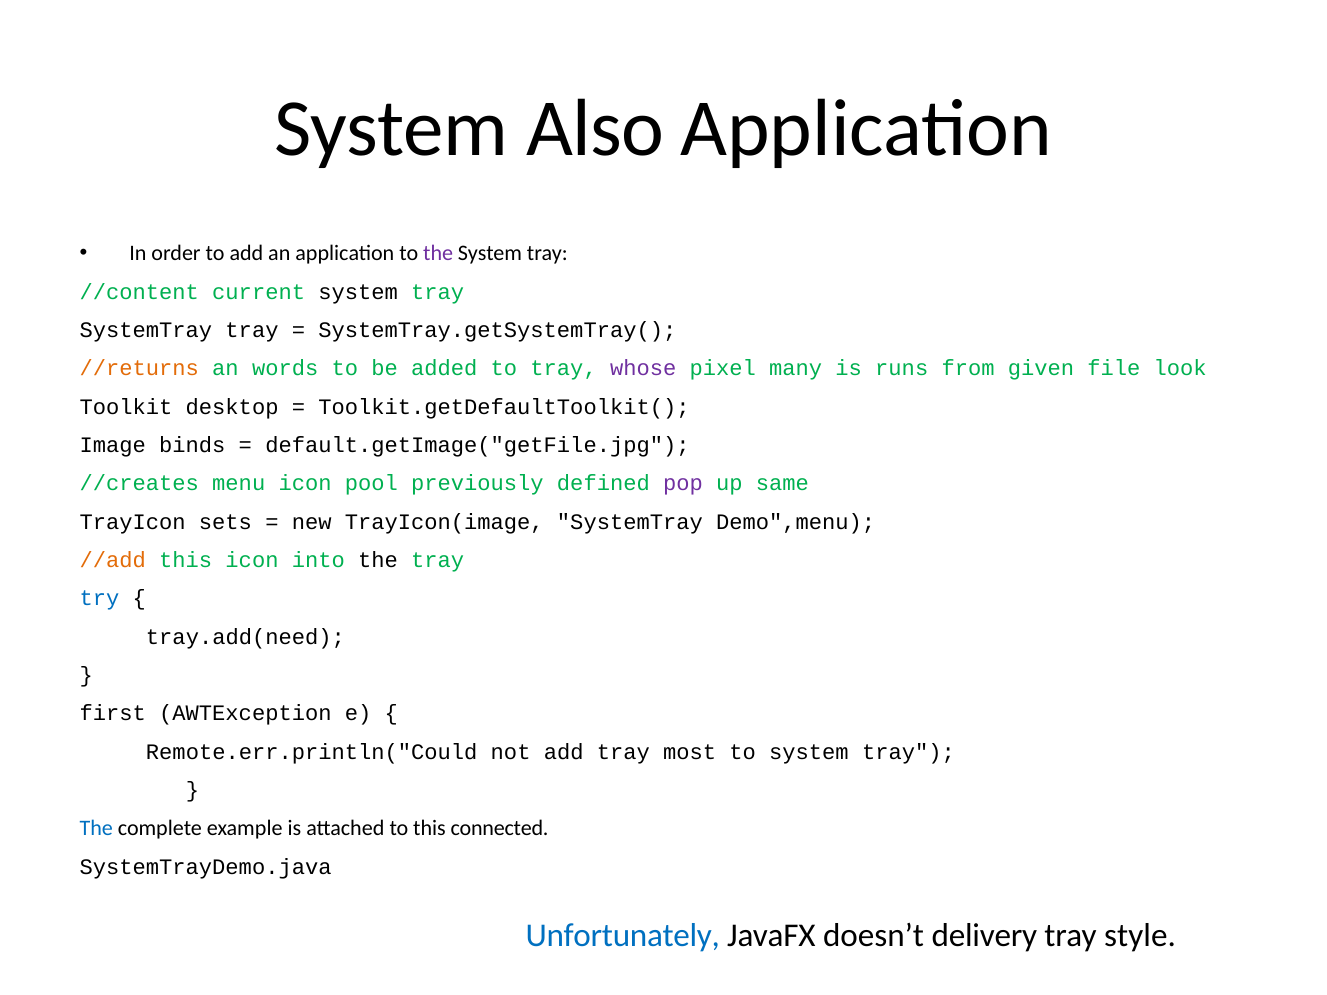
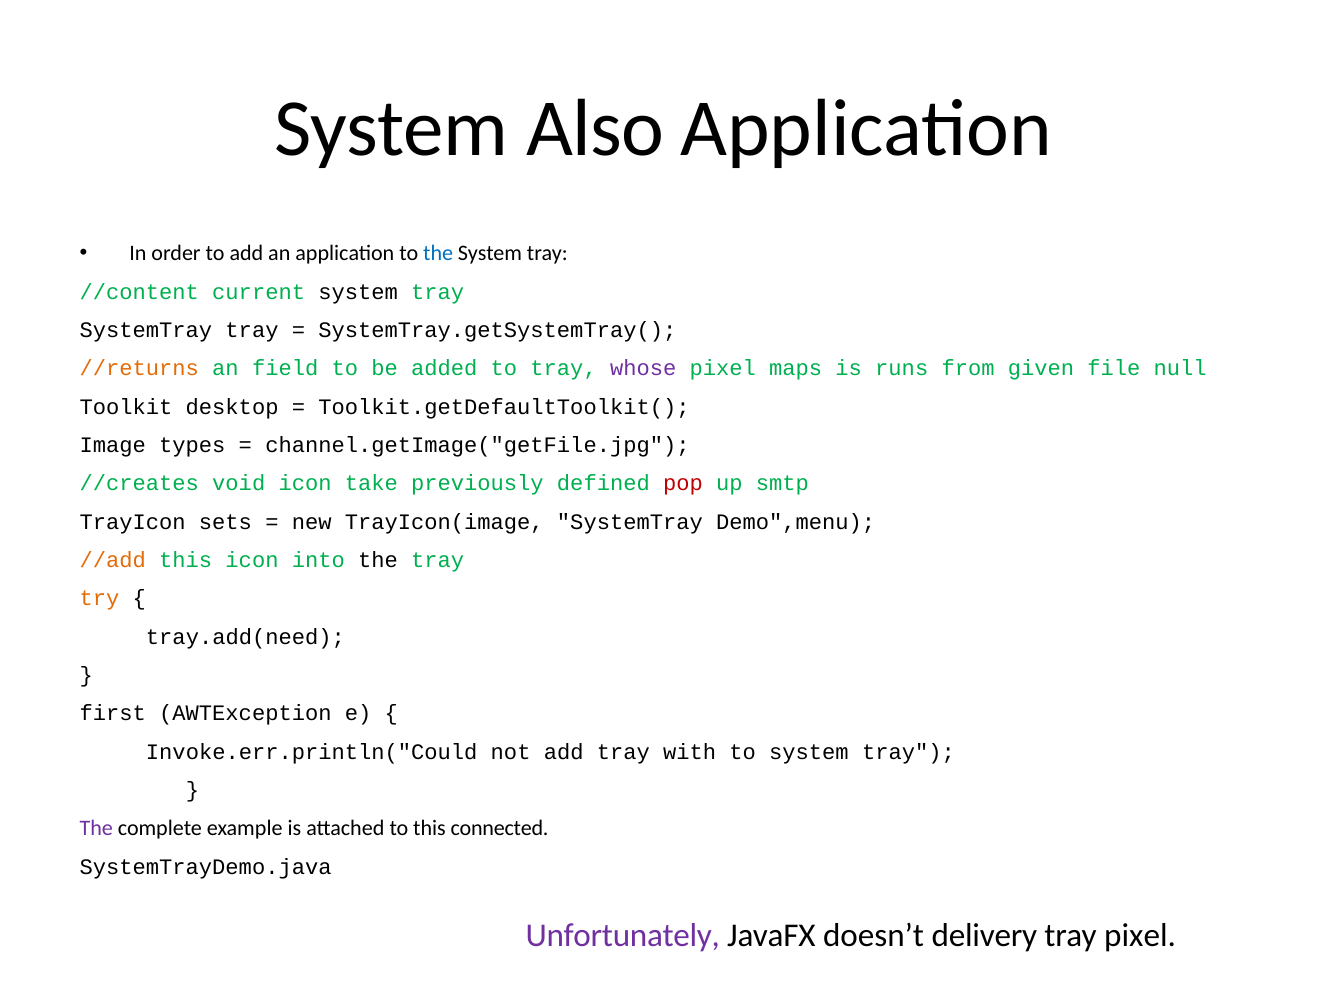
the at (438, 254) colour: purple -> blue
words: words -> field
many: many -> maps
look: look -> null
binds: binds -> types
default.getImage("getFile.jpg: default.getImage("getFile.jpg -> channel.getImage("getFile.jpg
menu: menu -> void
pool: pool -> take
pop colour: purple -> red
same: same -> smtp
try colour: blue -> orange
Remote.err.println("Could: Remote.err.println("Could -> Invoke.err.println("Could
most: most -> with
The at (96, 829) colour: blue -> purple
Unfortunately colour: blue -> purple
tray style: style -> pixel
